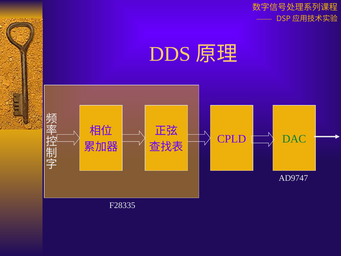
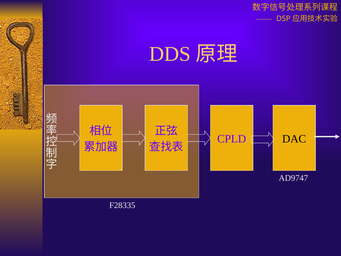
DAC colour: green -> black
